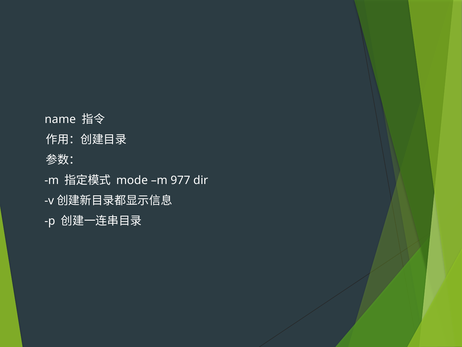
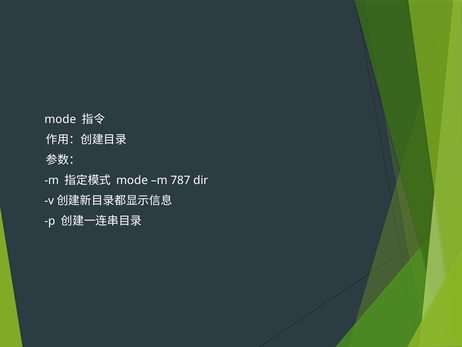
name at (60, 119): name -> mode
977: 977 -> 787
